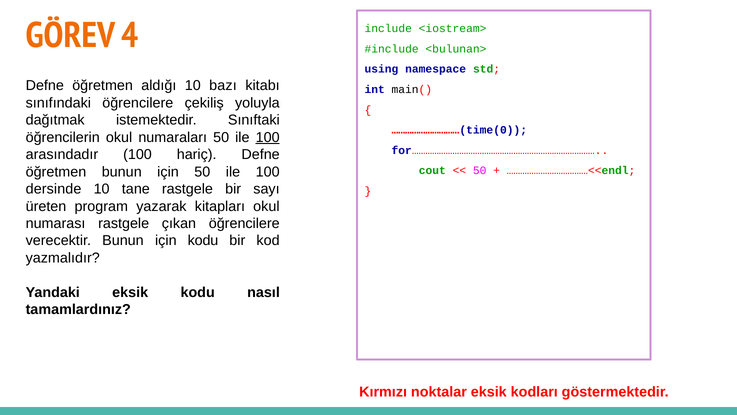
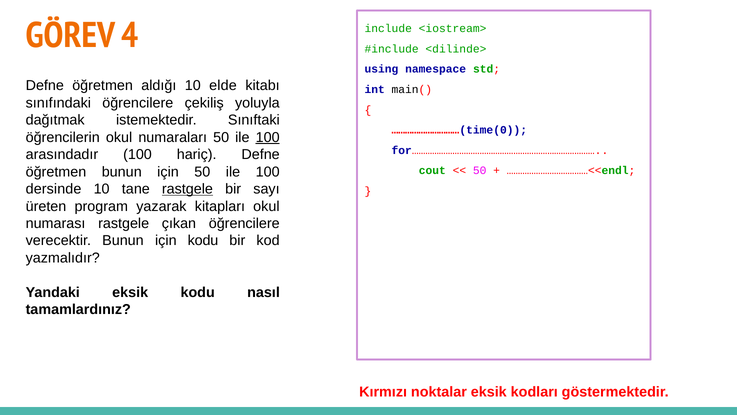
<bulunan>: <bulunan> -> <dilinde>
bazı: bazı -> elde
rastgele at (187, 189) underline: none -> present
